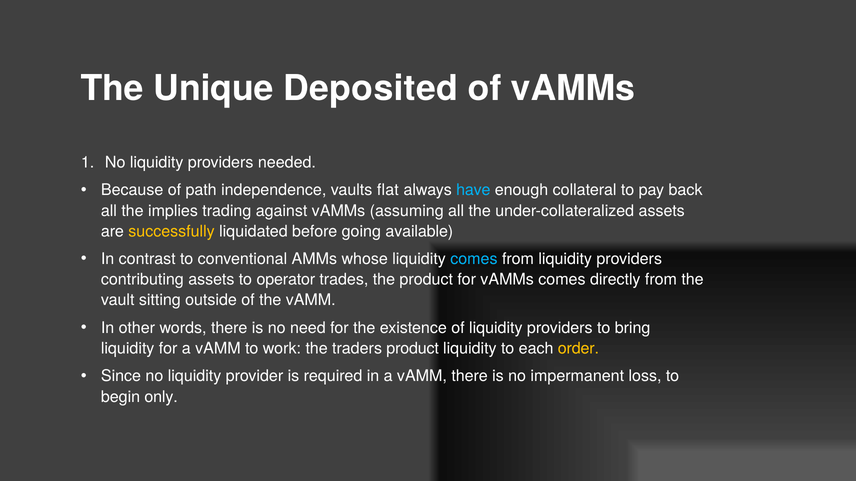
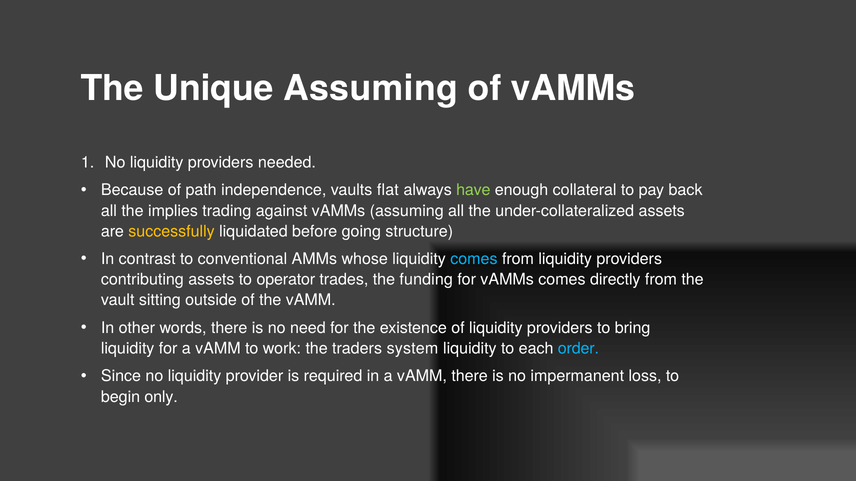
Unique Deposited: Deposited -> Assuming
have colour: light blue -> light green
available: available -> structure
the product: product -> funding
traders product: product -> system
order colour: yellow -> light blue
